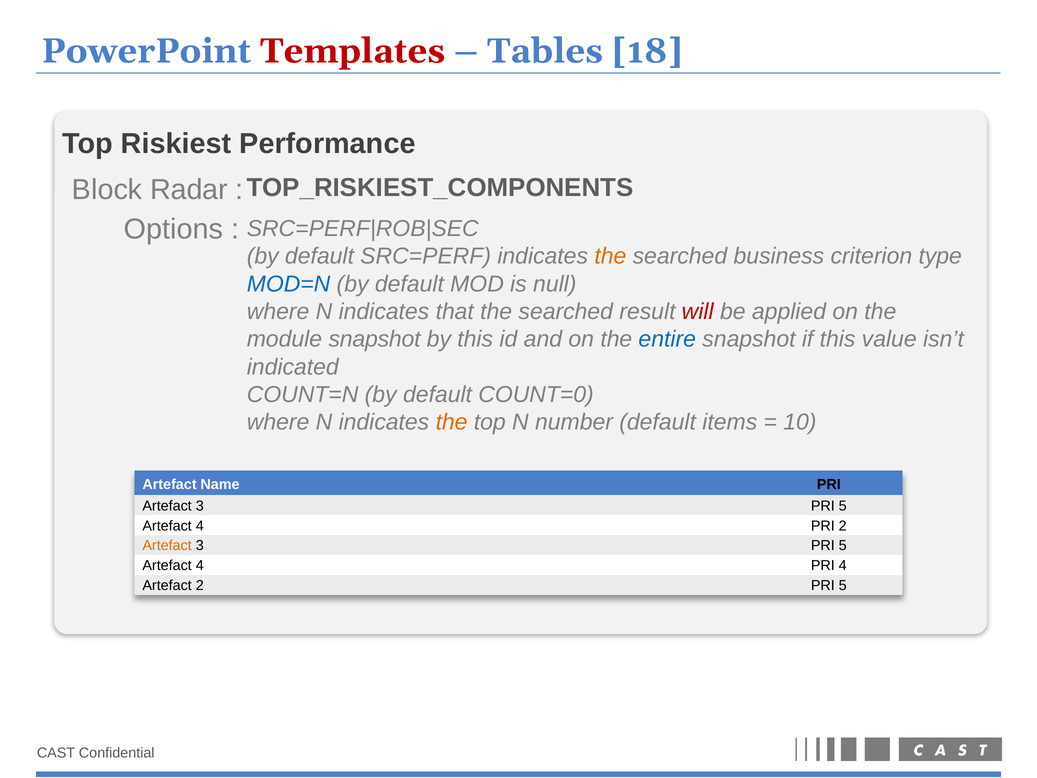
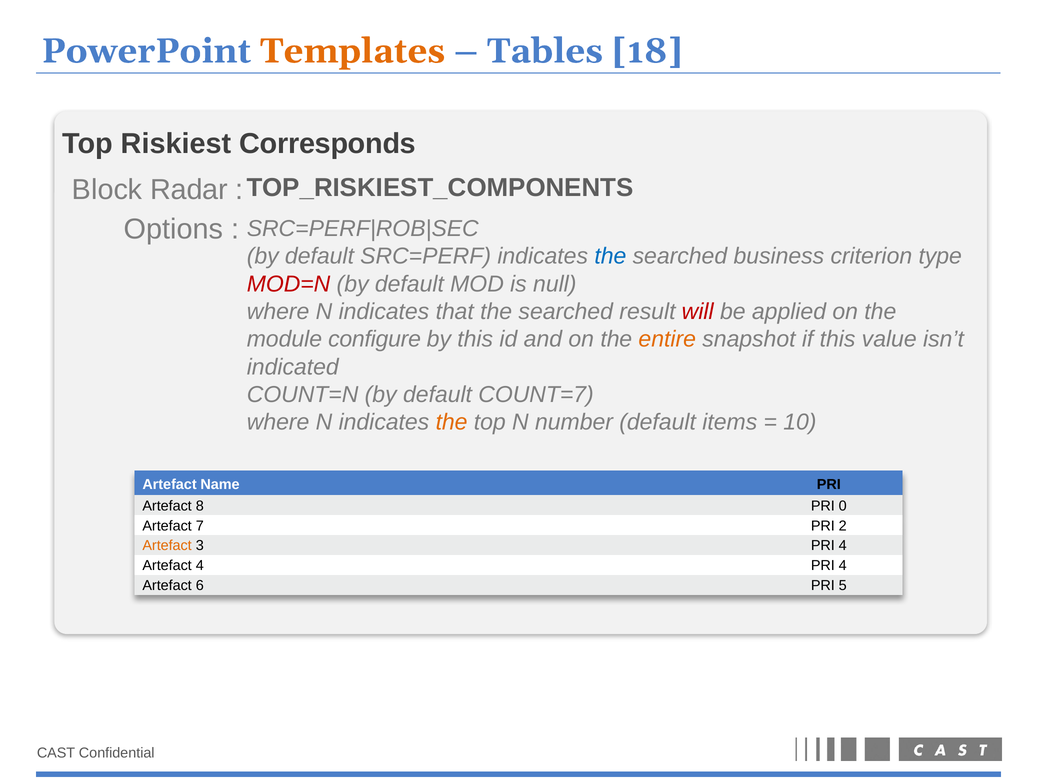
Templates colour: red -> orange
Performance: Performance -> Corresponds
the at (610, 256) colour: orange -> blue
MOD=N colour: blue -> red
module snapshot: snapshot -> configure
entire colour: blue -> orange
COUNT=0: COUNT=0 -> COUNT=7
3 at (200, 506): 3 -> 8
5 at (843, 506): 5 -> 0
4 at (200, 526): 4 -> 7
5 at (843, 546): 5 -> 4
Artefact 2: 2 -> 6
